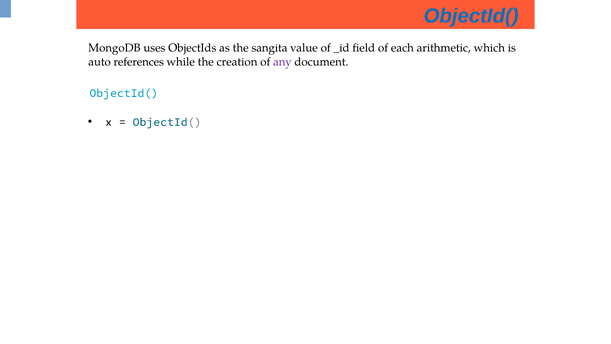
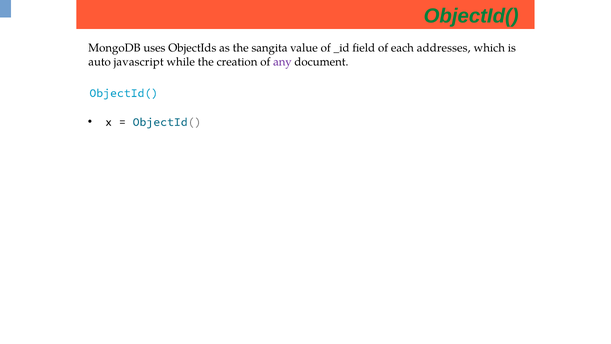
ObjectId( at (471, 16) colour: blue -> green
arithmetic: arithmetic -> addresses
references: references -> javascript
